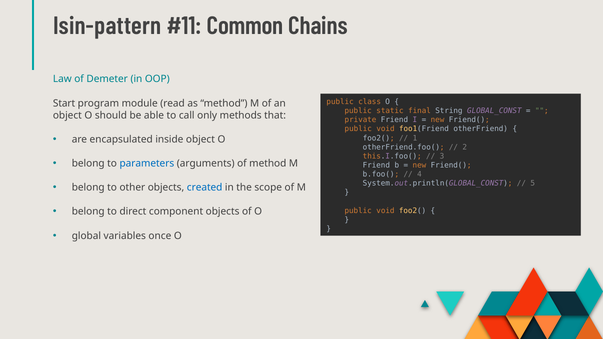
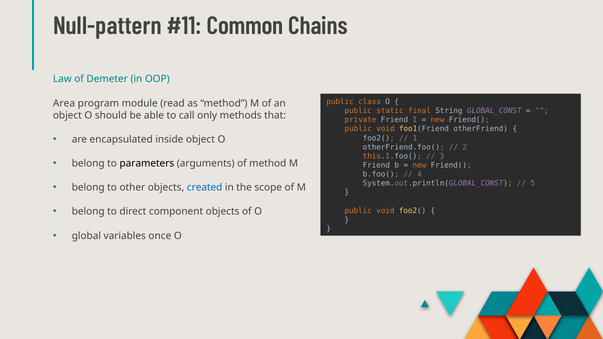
Isin-pattern: Isin-pattern -> Null-pattern
Start: Start -> Area
parameters colour: blue -> black
